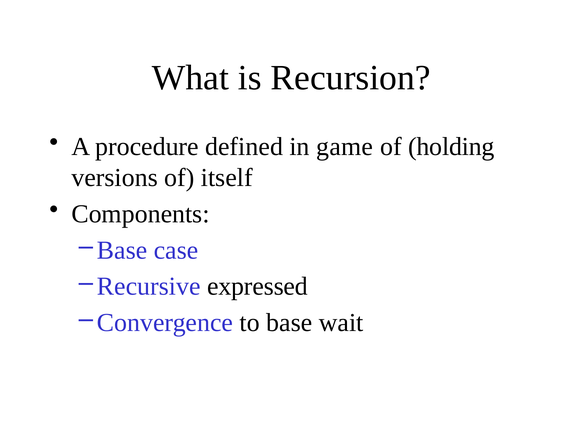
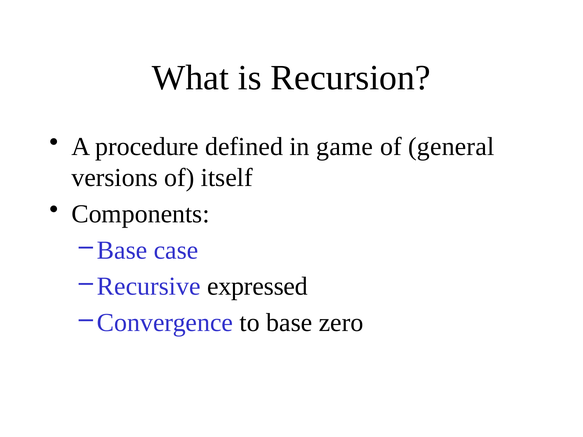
holding: holding -> general
wait: wait -> zero
